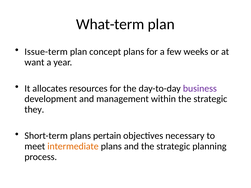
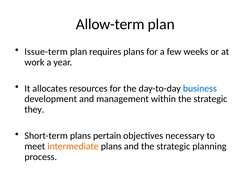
What-term: What-term -> Allow-term
concept: concept -> requires
want: want -> work
business colour: purple -> blue
